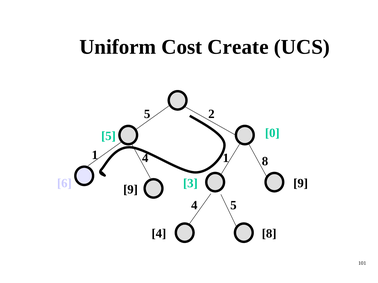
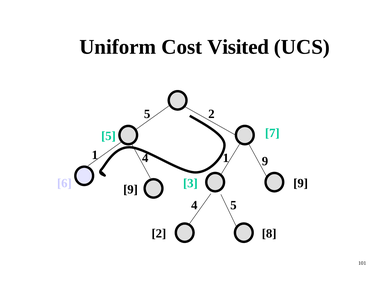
Create: Create -> Visited
0: 0 -> 7
8 at (265, 161): 8 -> 9
4 at (159, 234): 4 -> 2
